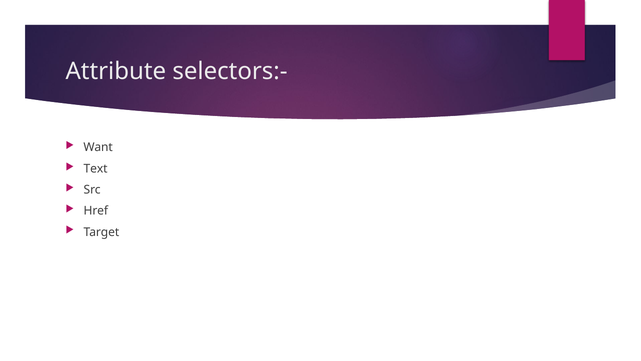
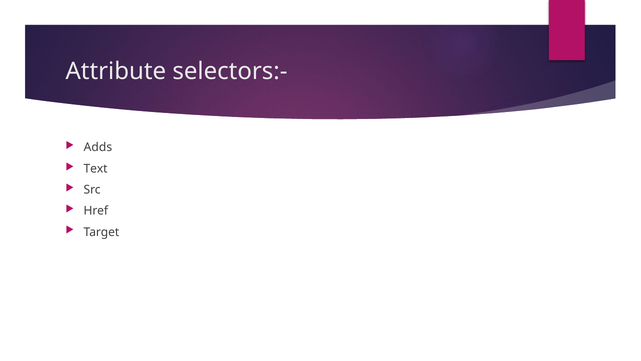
Want: Want -> Adds
